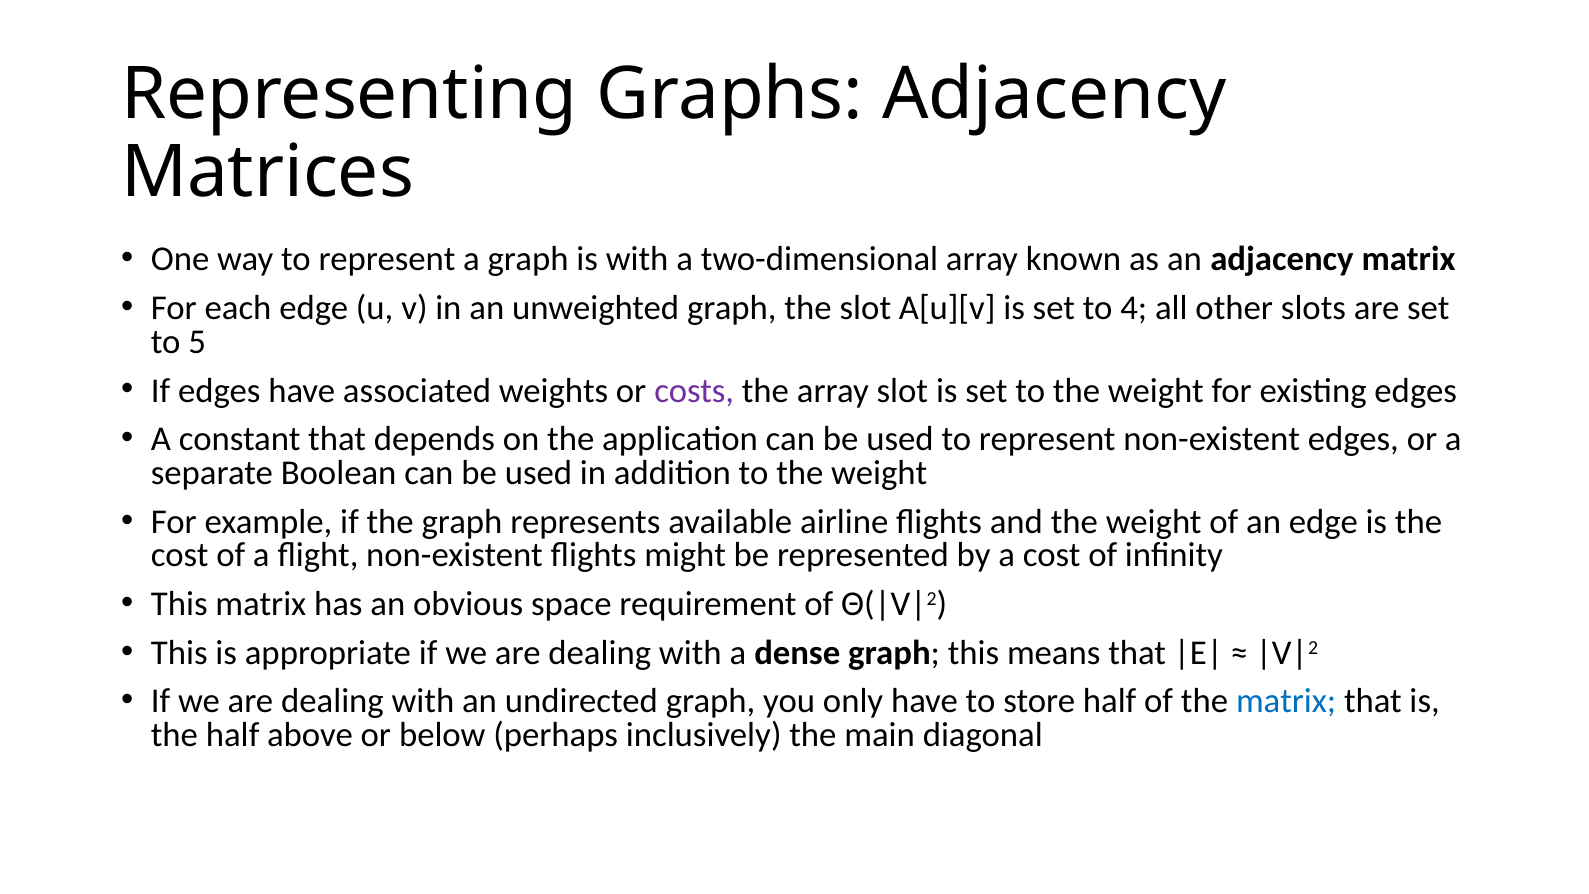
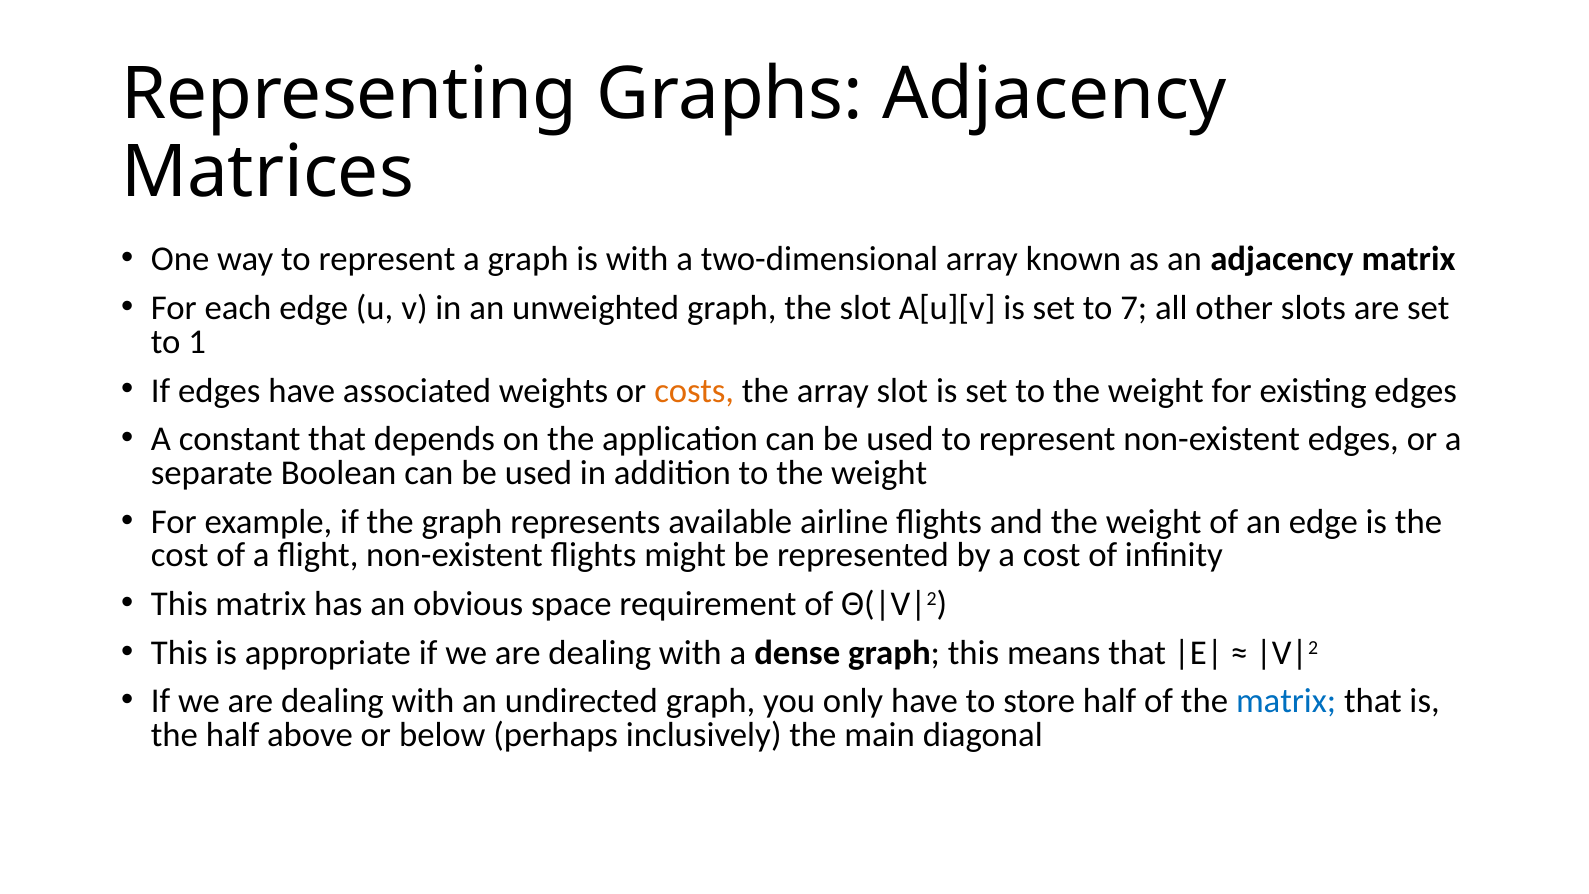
4: 4 -> 7
5: 5 -> 1
costs colour: purple -> orange
